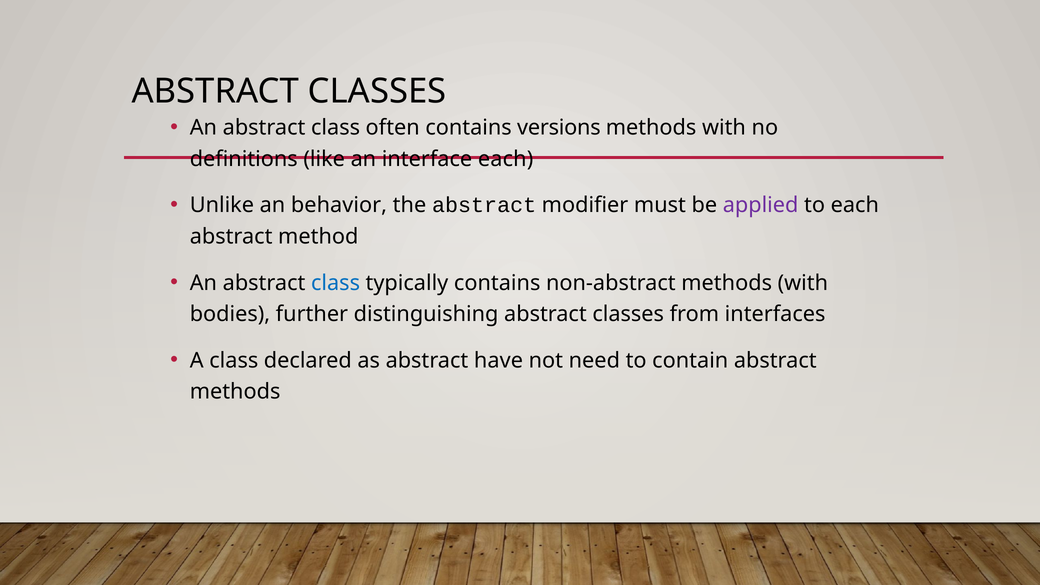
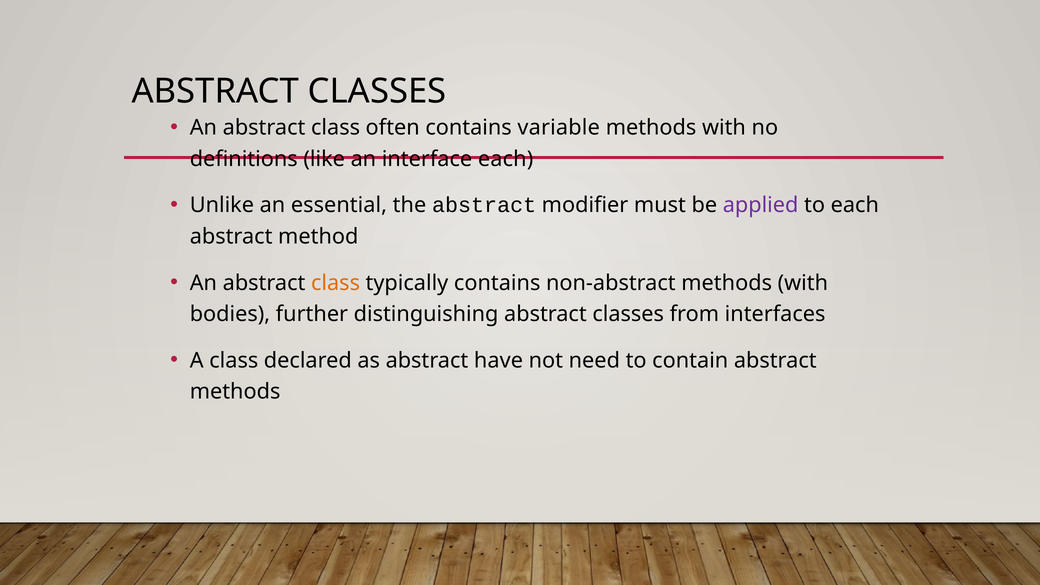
versions: versions -> variable
behavior: behavior -> essential
class at (336, 283) colour: blue -> orange
